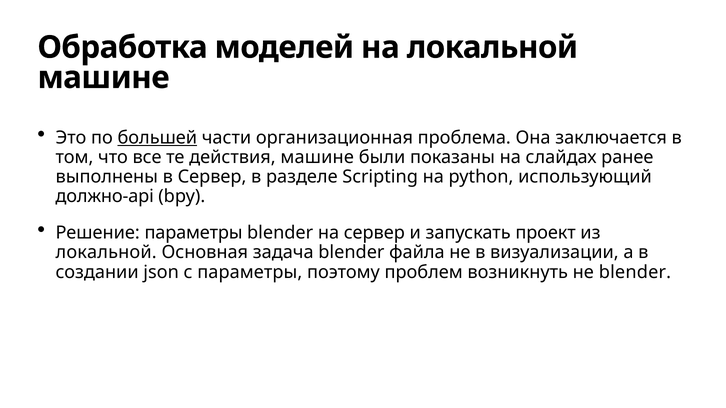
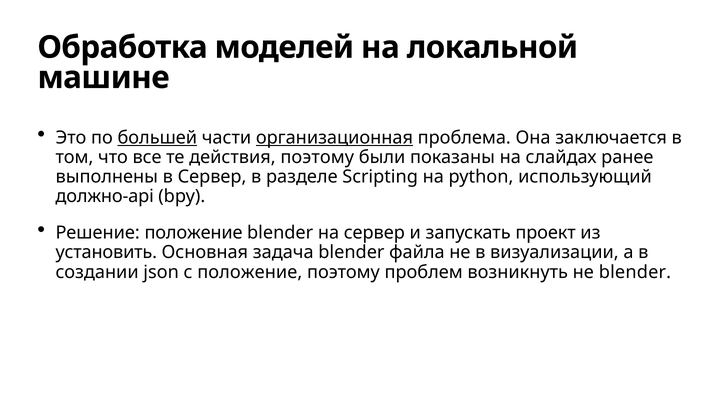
организационная underline: none -> present
действия машине: машине -> поэтому
Решение параметры: параметры -> положение
локальной at (106, 253): локальной -> установить
с параметры: параметры -> положение
